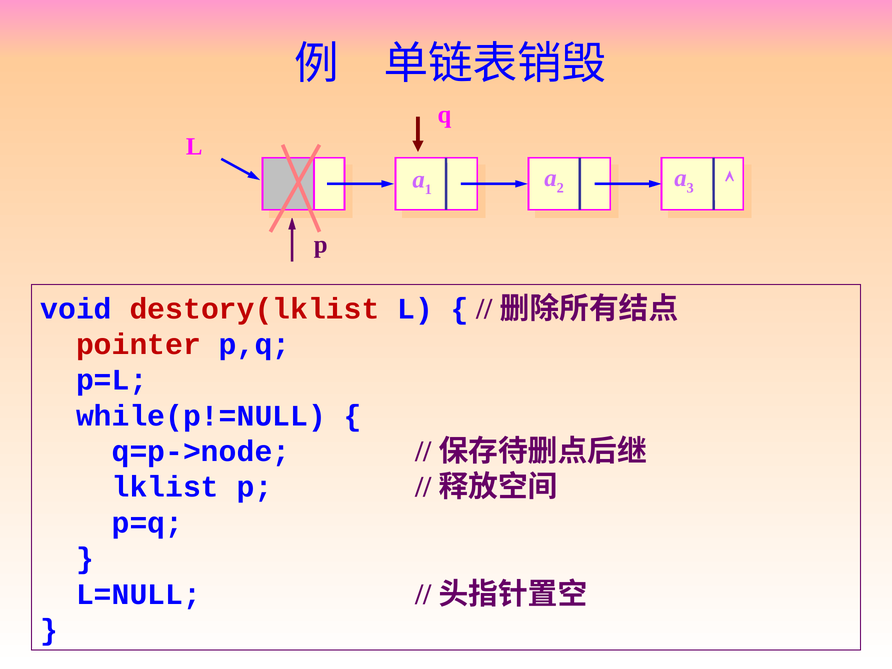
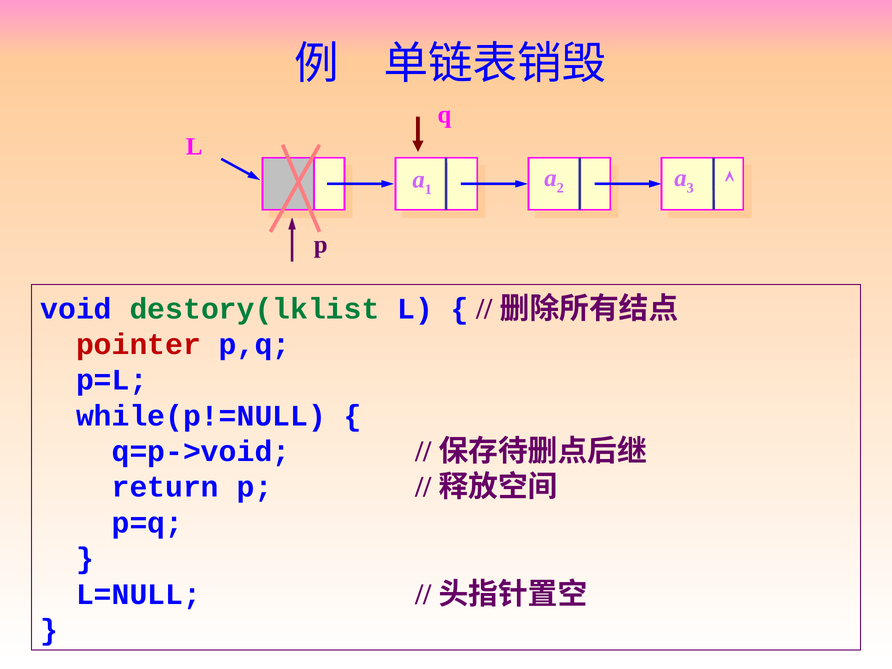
destory(lklist colour: red -> green
q=p->node: q=p->node -> q=p->void
lklist: lklist -> return
